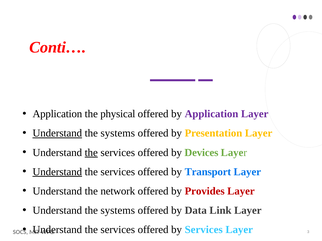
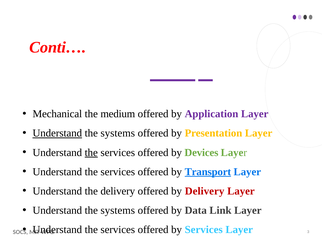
Application at (57, 114): Application -> Mechanical
physical: physical -> medium
Understand at (57, 172) underline: present -> none
Transport underline: none -> present
the network: network -> delivery
by Provides: Provides -> Delivery
